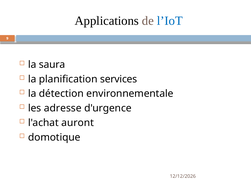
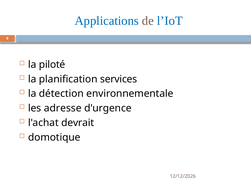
Applications colour: black -> blue
saura: saura -> piloté
auront: auront -> devrait
